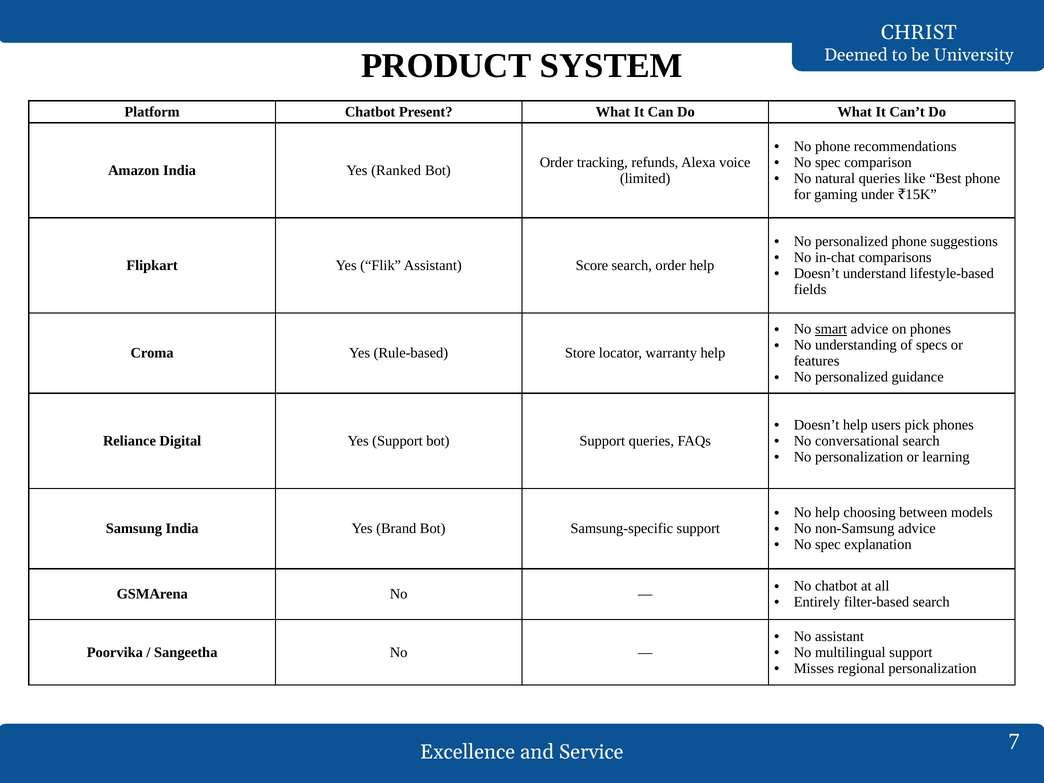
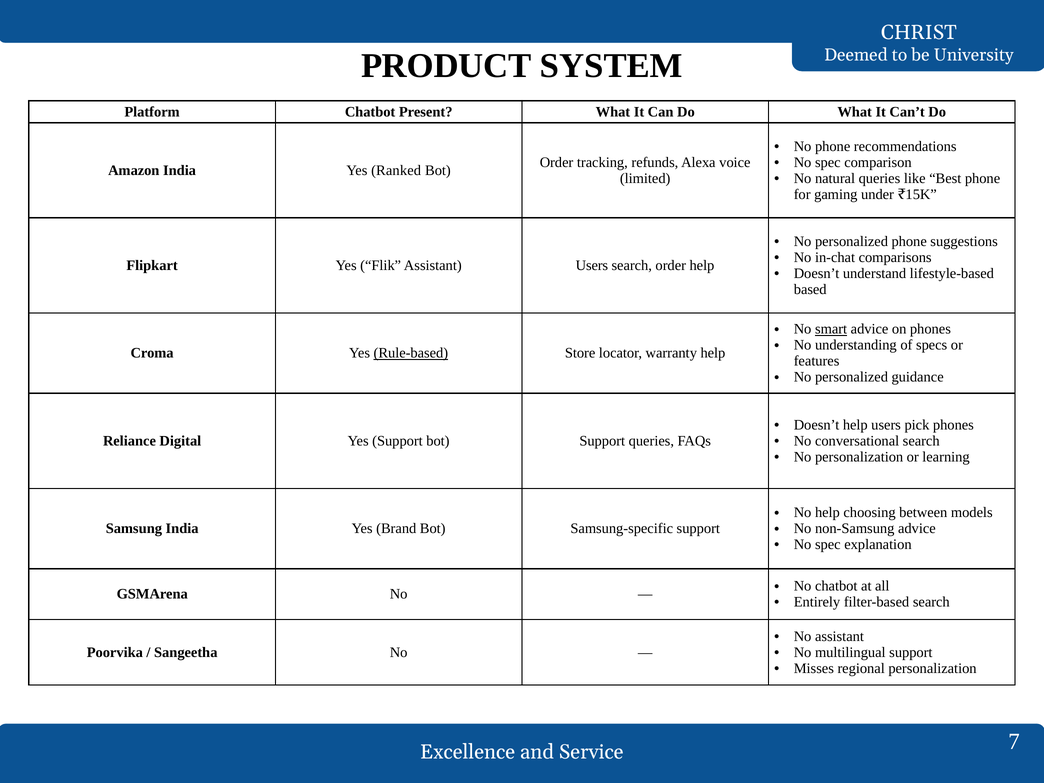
Assistant Score: Score -> Users
fields: fields -> based
Rule-based underline: none -> present
